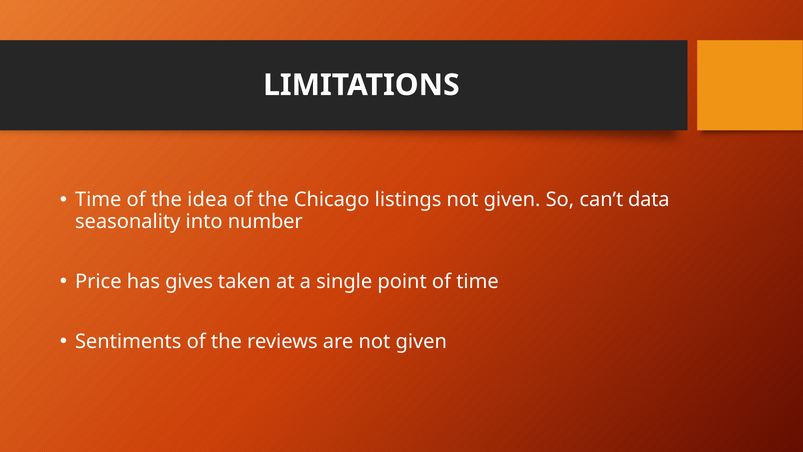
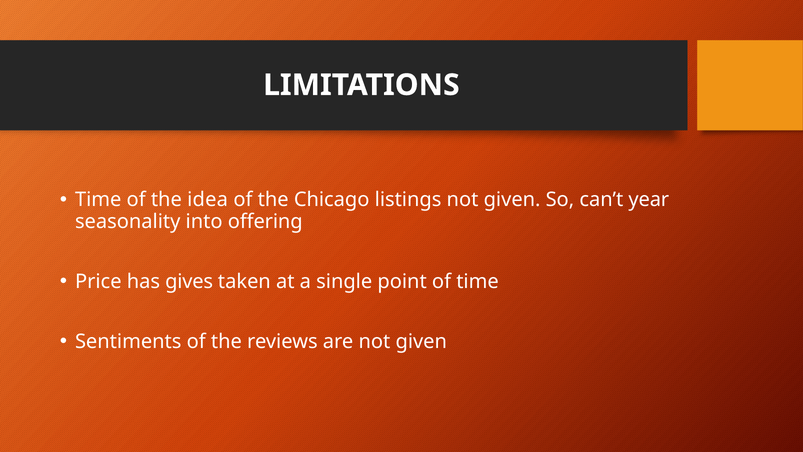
data: data -> year
number: number -> offering
